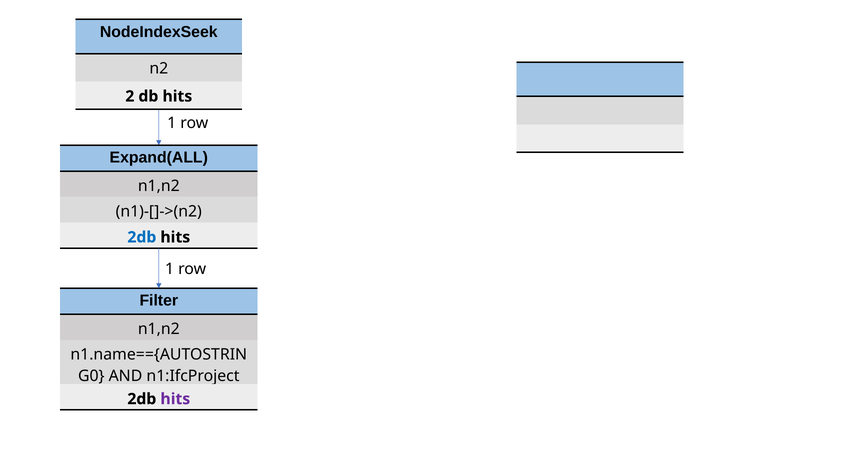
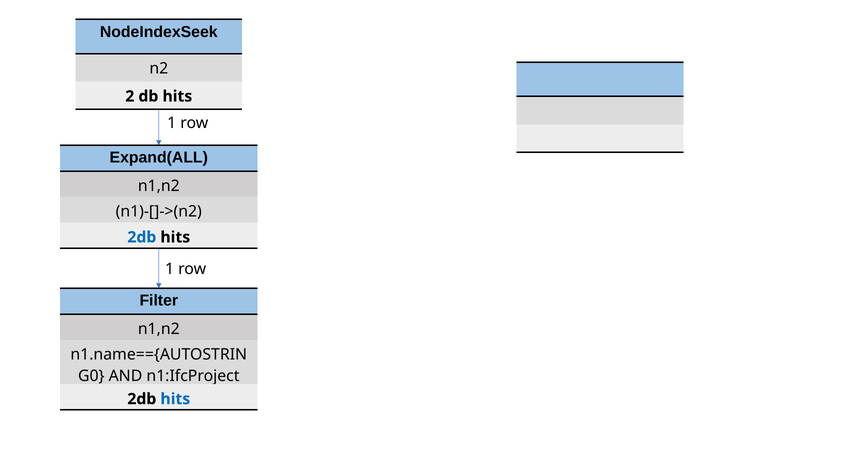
hits at (175, 399) colour: purple -> blue
